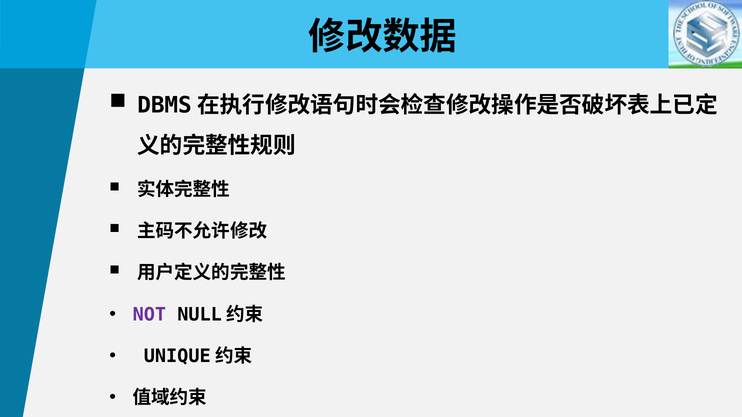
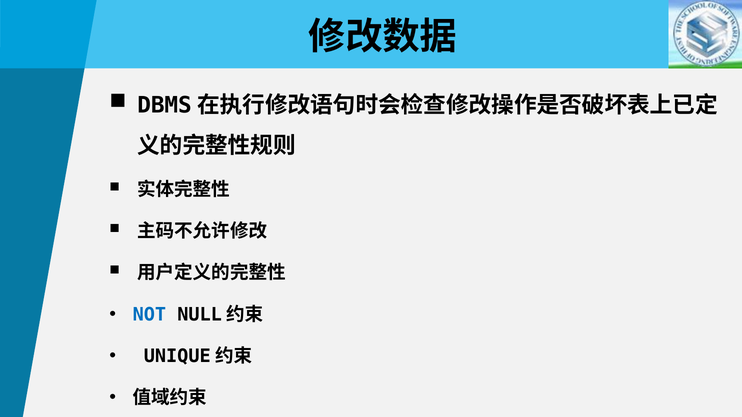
NOT colour: purple -> blue
